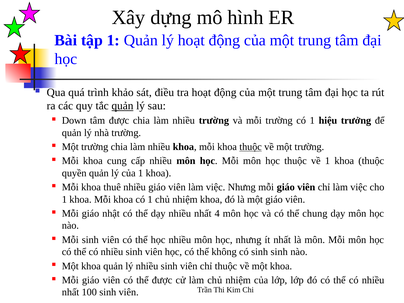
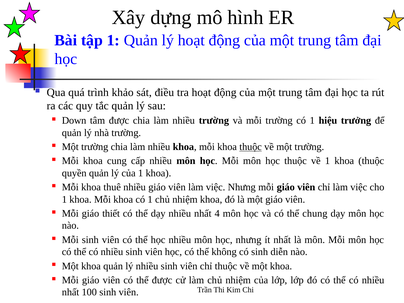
quản at (122, 106) underline: present -> none
nhật: nhật -> thiết
sinh sinh: sinh -> diễn
